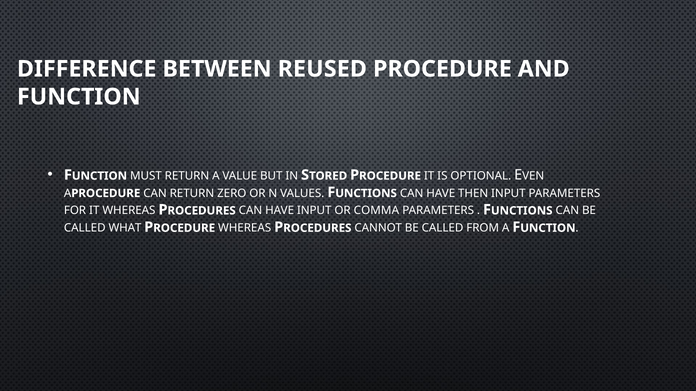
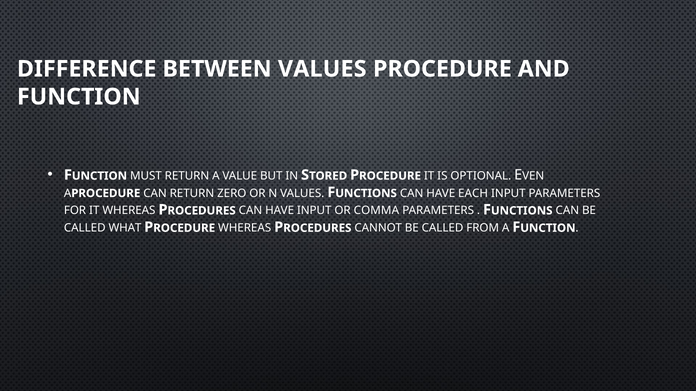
BETWEEN REUSED: REUSED -> VALUES
THEN: THEN -> EACH
